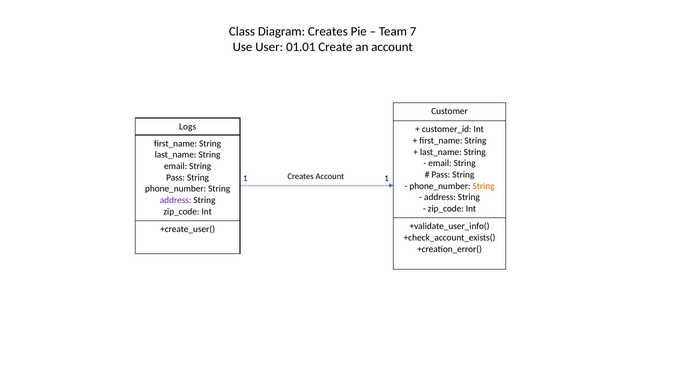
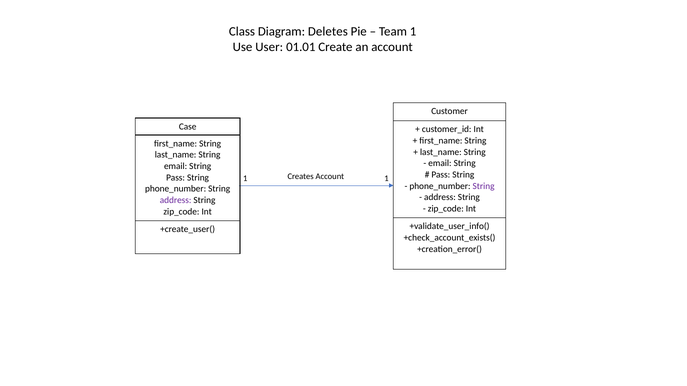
Diagram Creates: Creates -> Deletes
Team 7: 7 -> 1
Logs: Logs -> Case
String at (484, 186) colour: orange -> purple
